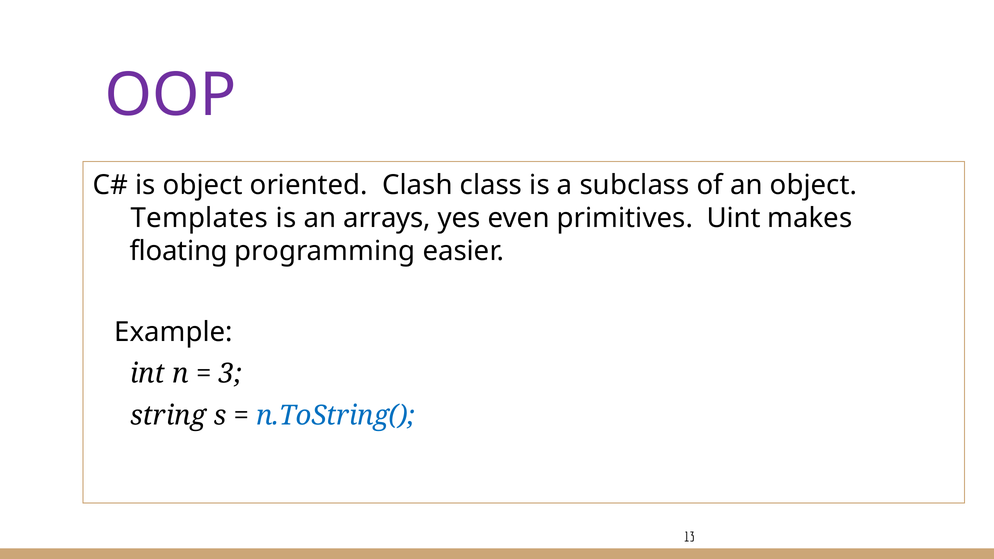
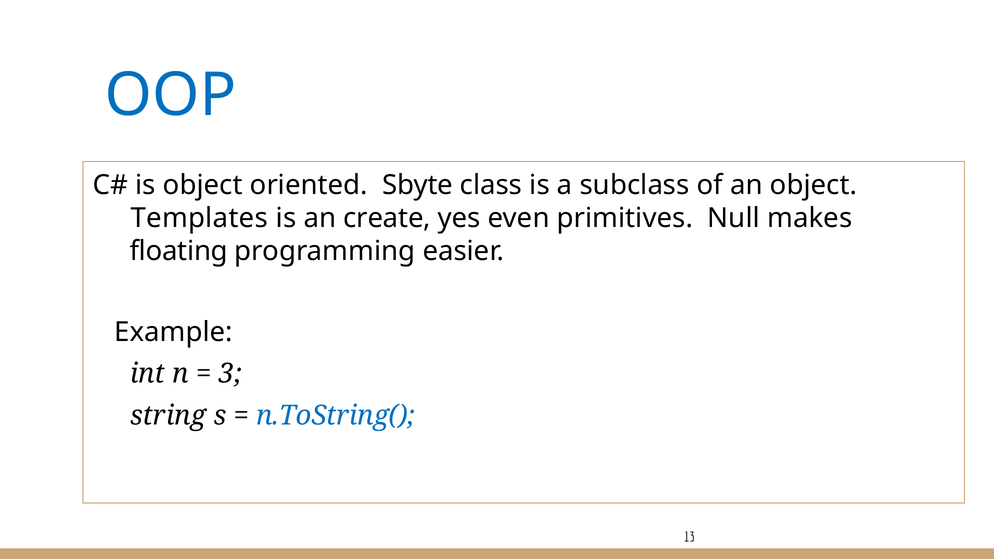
OOP colour: purple -> blue
Clash: Clash -> Sbyte
arrays: arrays -> create
Uint: Uint -> Null
